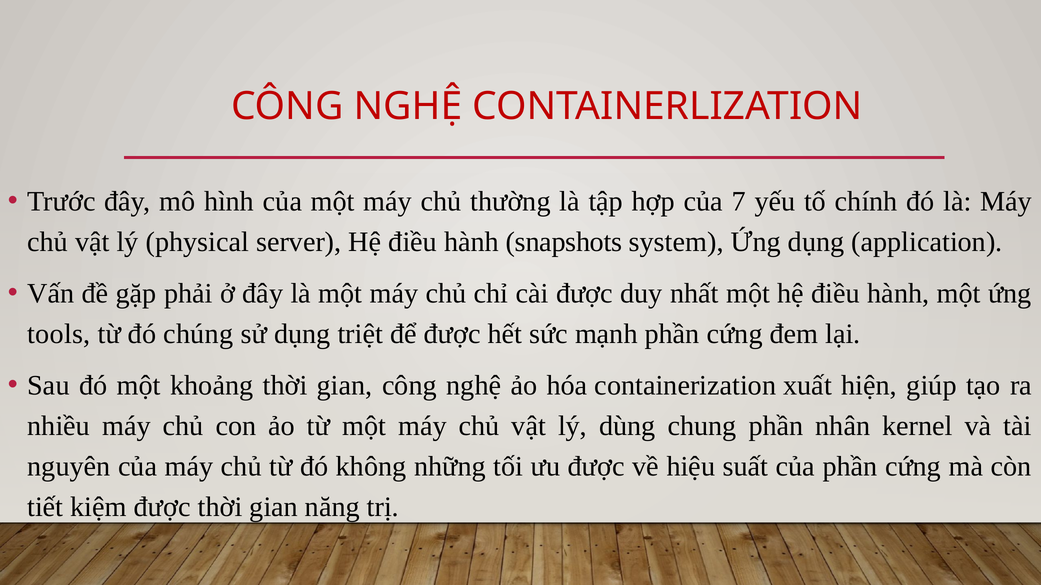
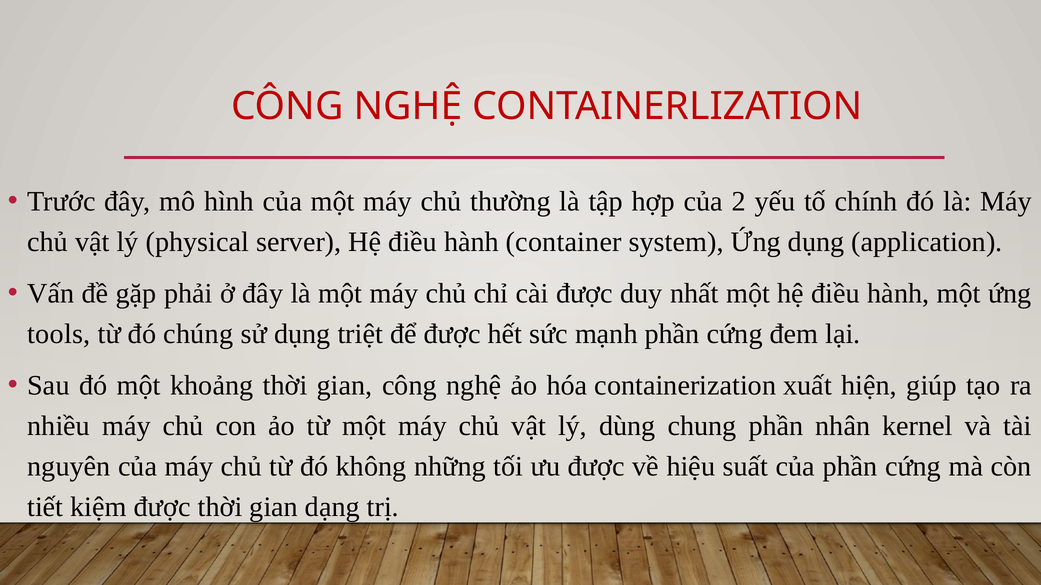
7: 7 -> 2
snapshots: snapshots -> container
năng: năng -> dạng
